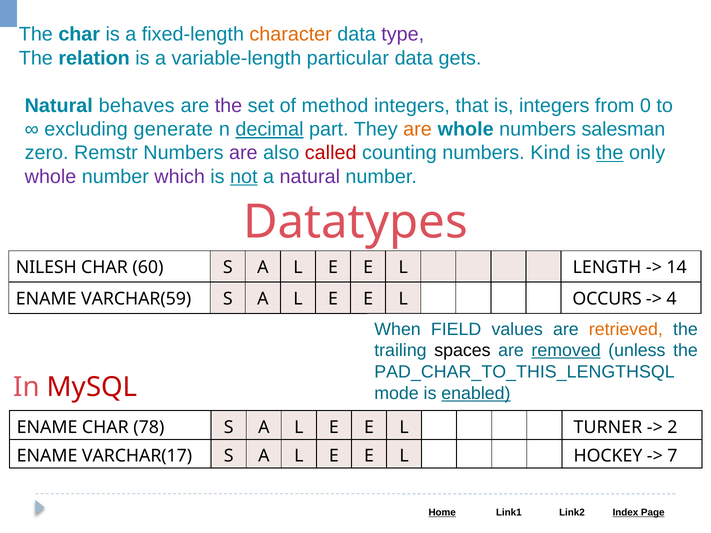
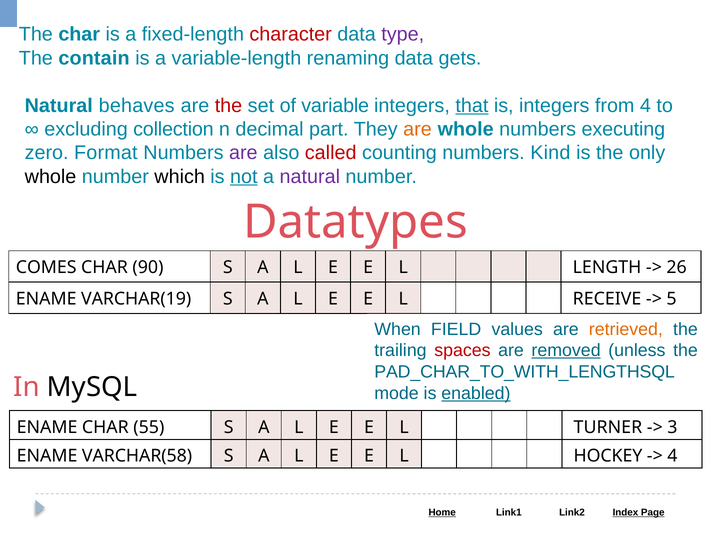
character colour: orange -> red
relation: relation -> contain
particular: particular -> renaming
the at (229, 106) colour: purple -> red
method: method -> variable
that underline: none -> present
from 0: 0 -> 4
generate: generate -> collection
decimal underline: present -> none
salesman: salesman -> executing
Remstr: Remstr -> Format
the at (610, 153) underline: present -> none
whole at (51, 177) colour: purple -> black
which colour: purple -> black
NILESH: NILESH -> COMES
60: 60 -> 90
14: 14 -> 26
VARCHAR(59: VARCHAR(59 -> VARCHAR(19
OCCURS: OCCURS -> RECEIVE
4: 4 -> 5
spaces colour: black -> red
PAD_CHAR_TO_THIS_LENGTHSQL: PAD_CHAR_TO_THIS_LENGTHSQL -> PAD_CHAR_TO_WITH_LENGTHSQL
MySQL colour: red -> black
78: 78 -> 55
2: 2 -> 3
VARCHAR(17: VARCHAR(17 -> VARCHAR(58
7 at (672, 456): 7 -> 4
